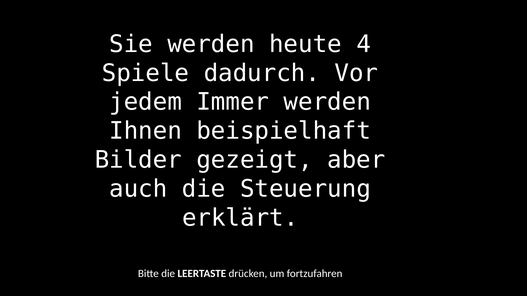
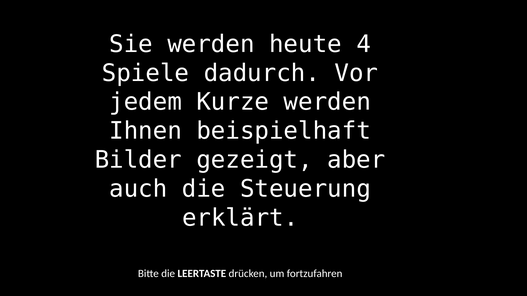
Immer: Immer -> Kurze
